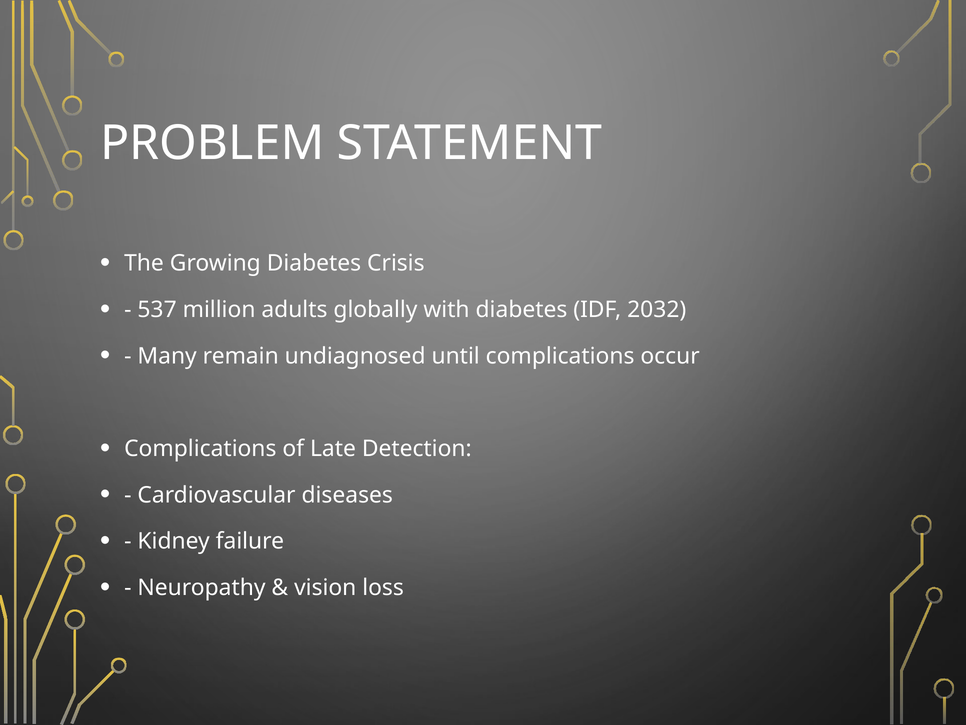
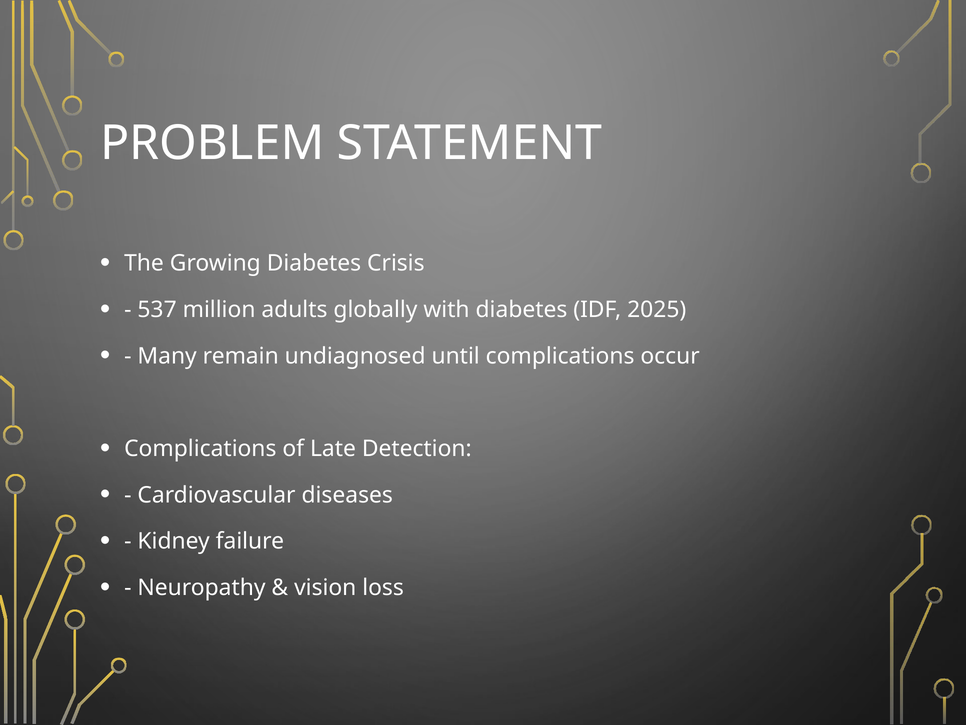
2032: 2032 -> 2025
